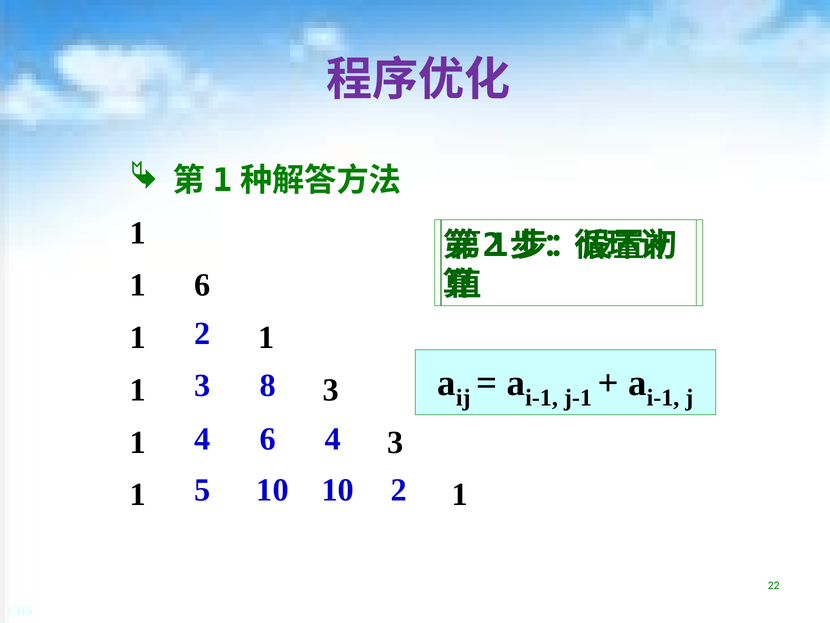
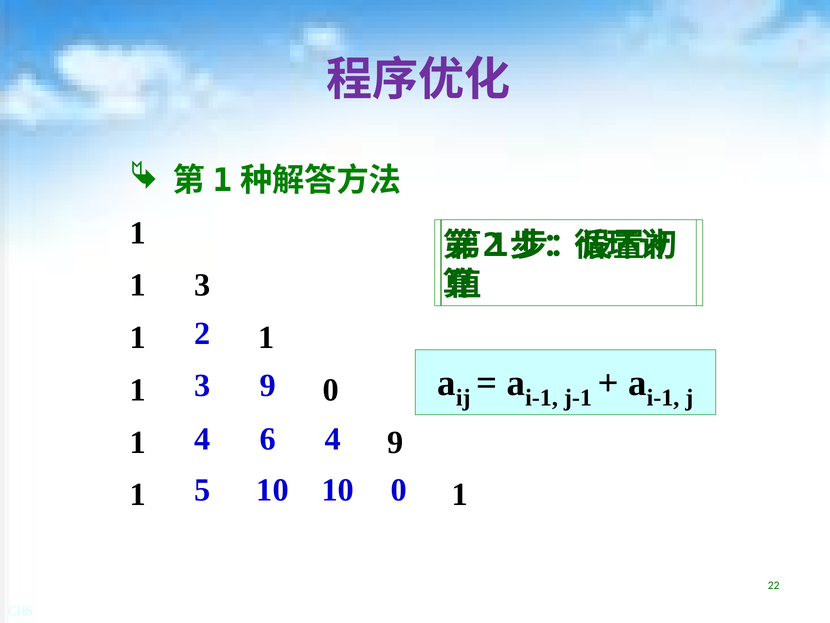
1 6: 6 -> 3
3 8: 8 -> 9
3 at (331, 390): 3 -> 0
3 at (395, 442): 3 -> 9
10 2: 2 -> 0
